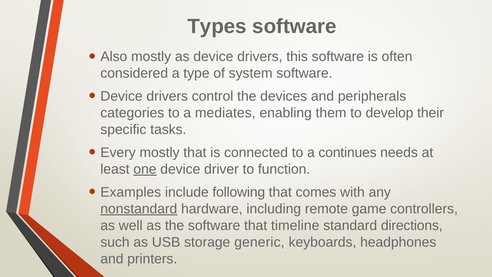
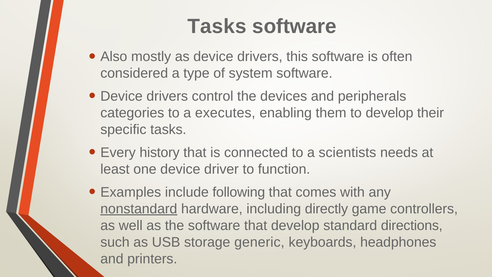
Types at (217, 26): Types -> Tasks
mediates: mediates -> executes
Every mostly: mostly -> history
continues: continues -> scientists
one underline: present -> none
remote: remote -> directly
that timeline: timeline -> develop
